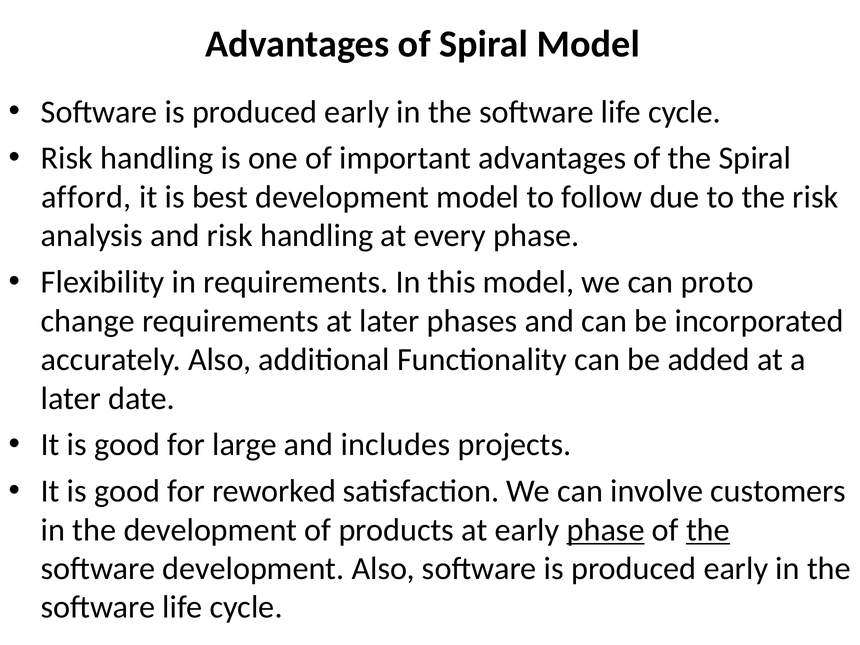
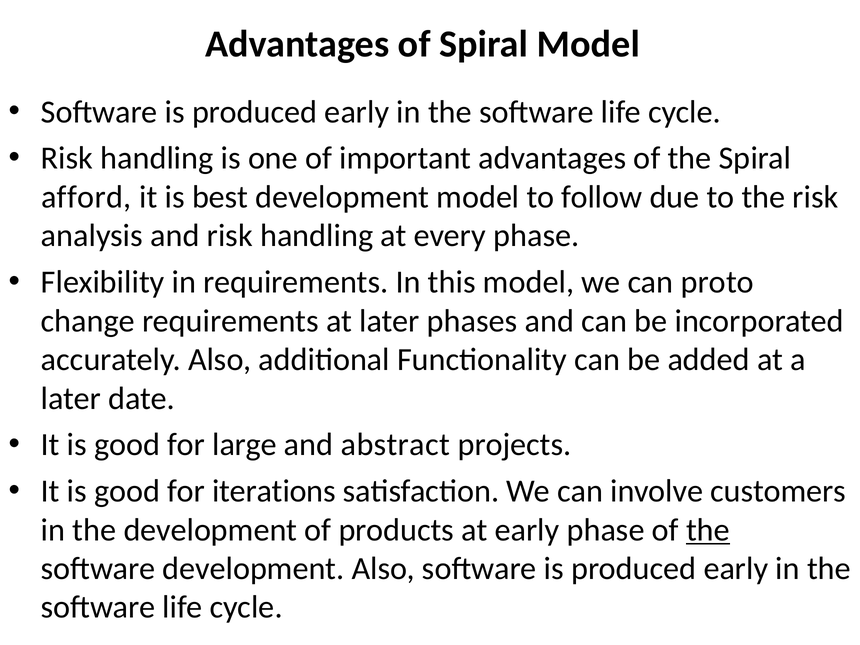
includes: includes -> abstract
reworked: reworked -> iterations
phase at (606, 530) underline: present -> none
